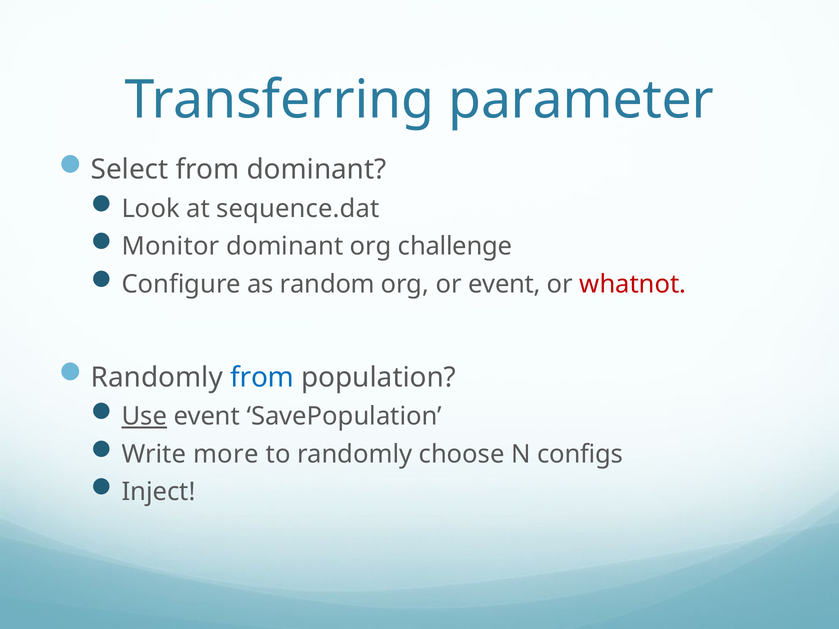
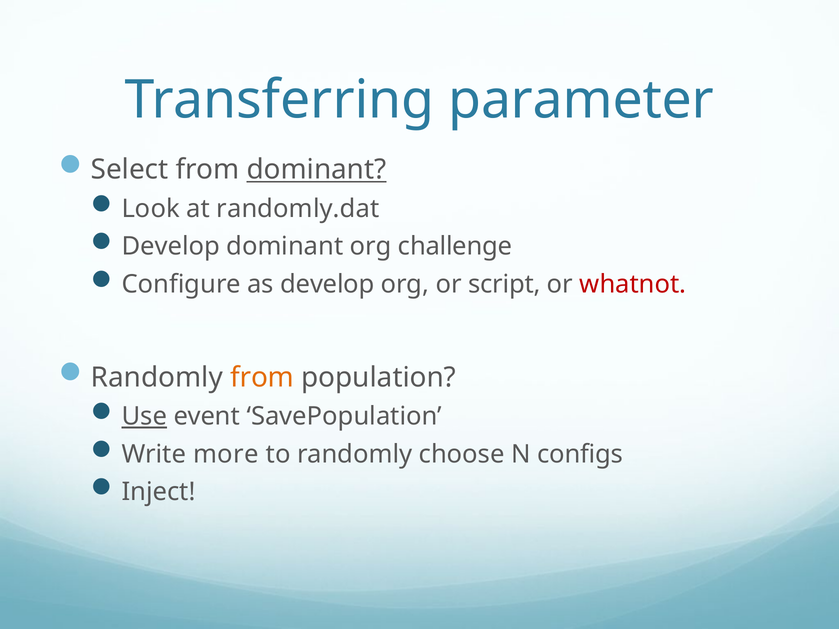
dominant at (317, 170) underline: none -> present
sequence.dat: sequence.dat -> randomly.dat
Monitor at (171, 247): Monitor -> Develop
as random: random -> develop
or event: event -> script
from at (262, 378) colour: blue -> orange
